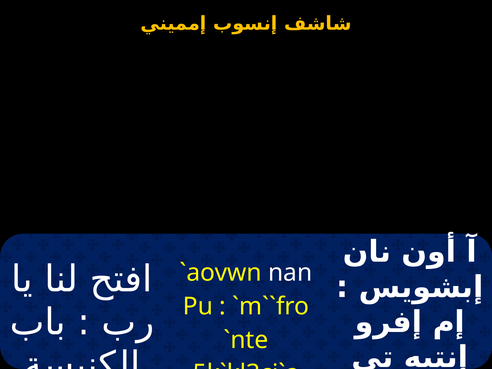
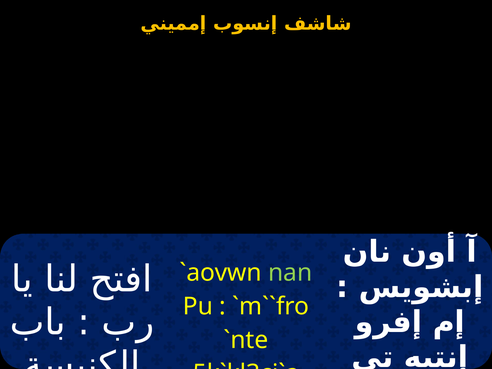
nan colour: white -> light green
